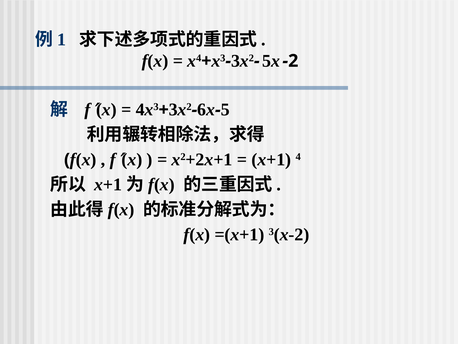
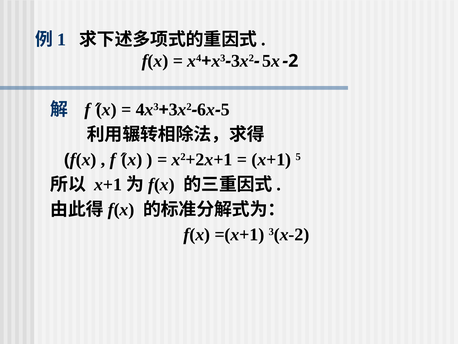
x+1 4: 4 -> 5
